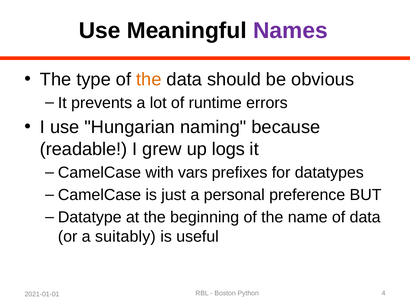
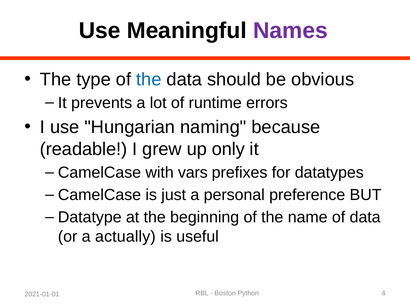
the at (149, 79) colour: orange -> blue
logs: logs -> only
suitably: suitably -> actually
